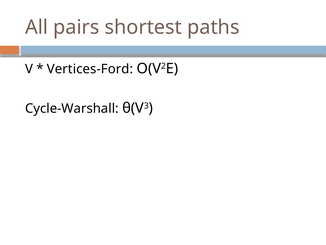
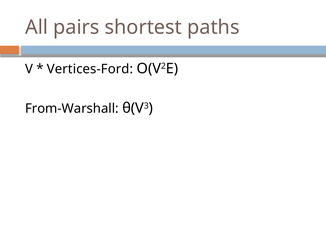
Cycle-Warshall: Cycle-Warshall -> From-Warshall
